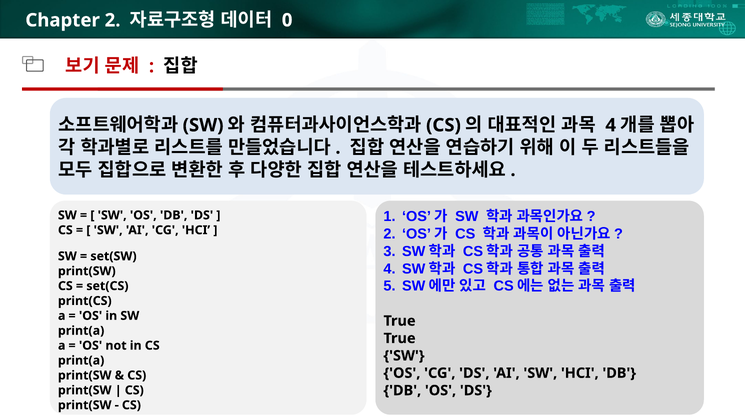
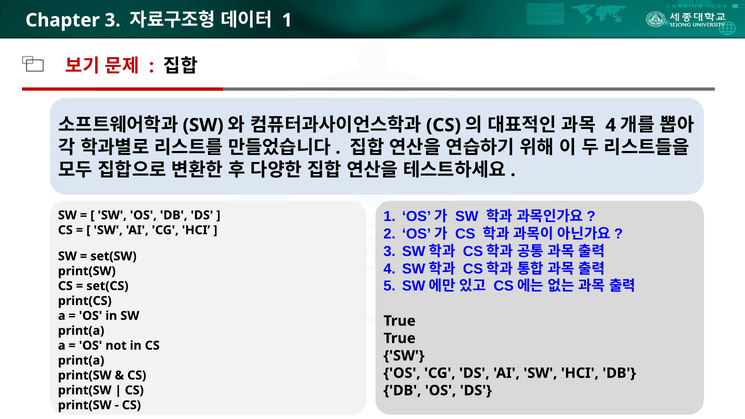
Chapter 2: 2 -> 3
0 at (287, 20): 0 -> 1
